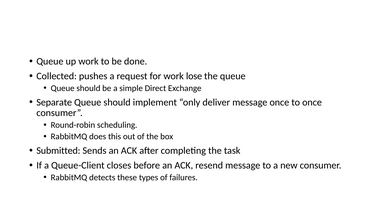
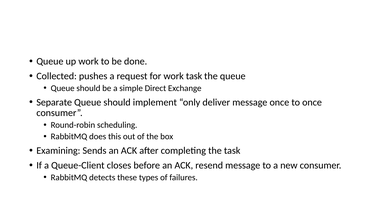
work lose: lose -> task
Submitted: Submitted -> Examining
